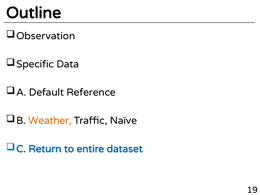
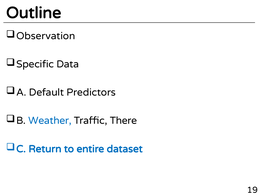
Reference: Reference -> Predictors
Weather colour: orange -> blue
Naïve: Naïve -> There
